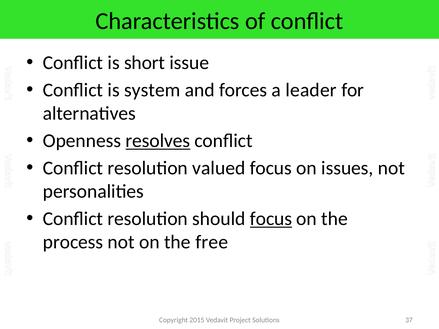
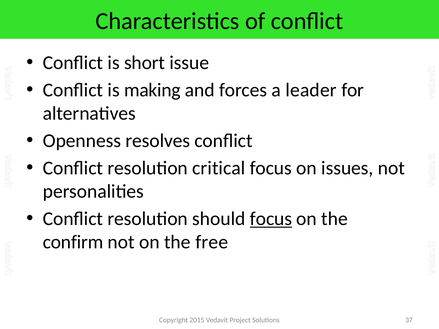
system: system -> making
resolves underline: present -> none
valued: valued -> critical
process: process -> confirm
